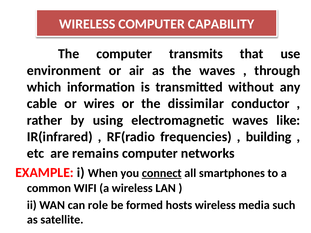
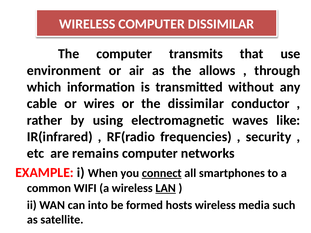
COMPUTER CAPABILITY: CAPABILITY -> DISSIMILAR
the waves: waves -> allows
building: building -> security
LAN underline: none -> present
role: role -> into
